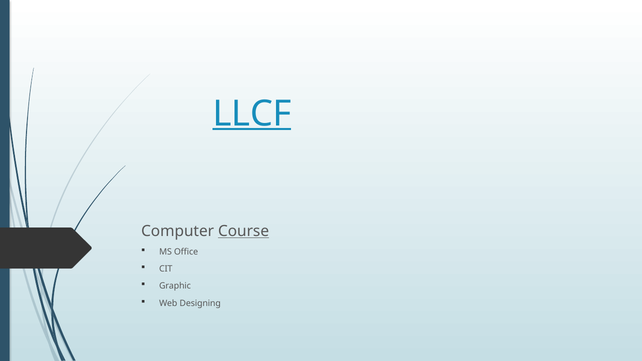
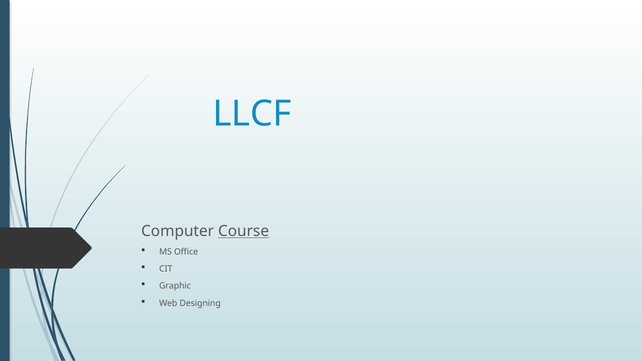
LLCF underline: present -> none
